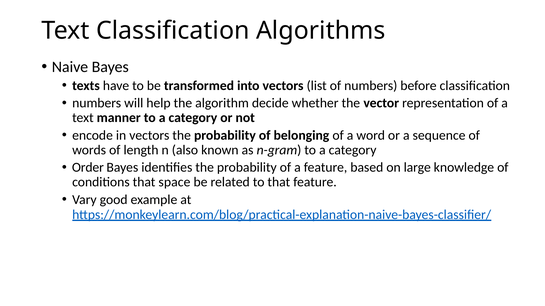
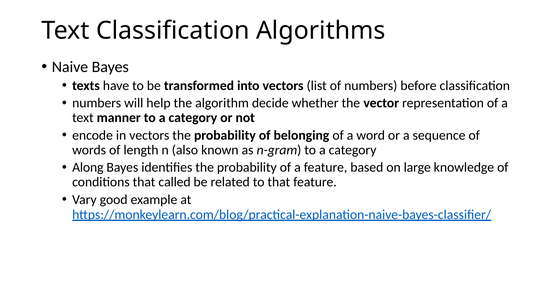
Order: Order -> Along
space: space -> called
